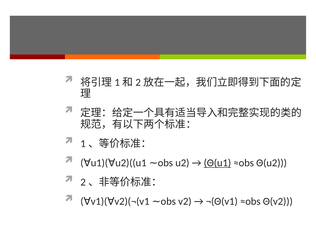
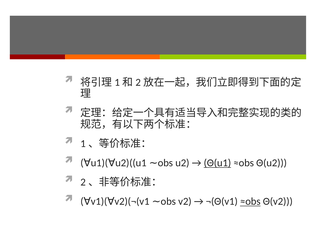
≈obs at (250, 201) underline: none -> present
